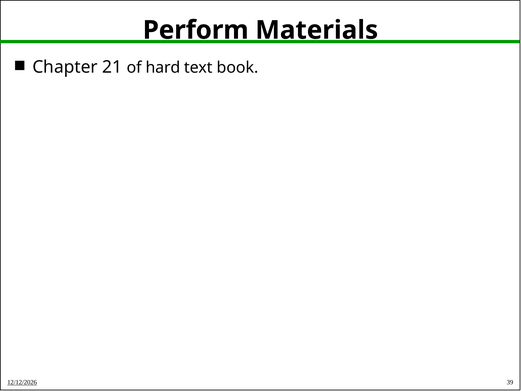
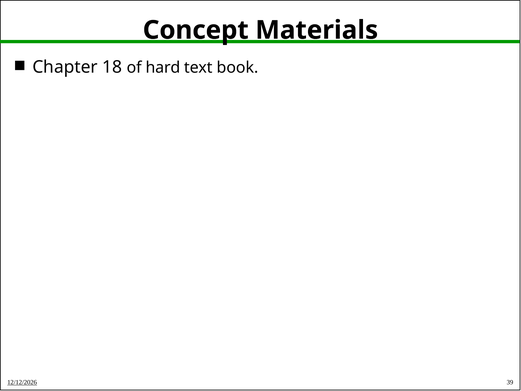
Perform: Perform -> Concept
21: 21 -> 18
